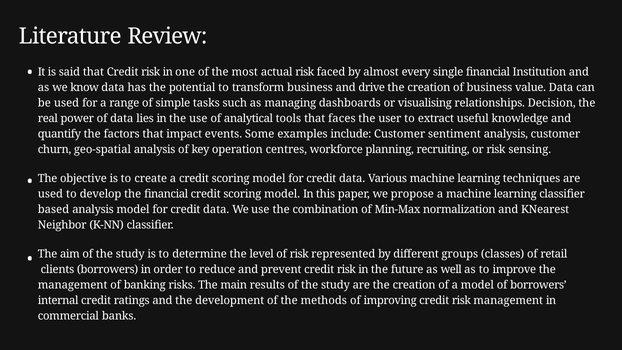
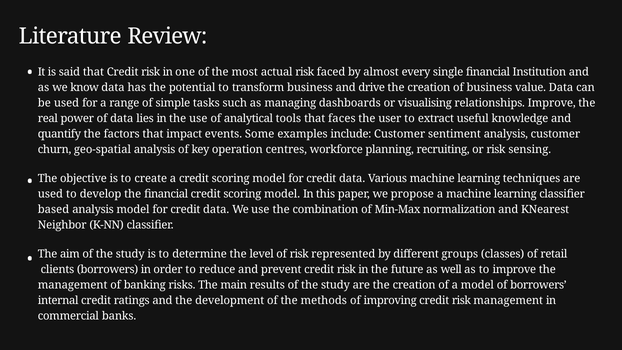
relationships Decision: Decision -> Improve
